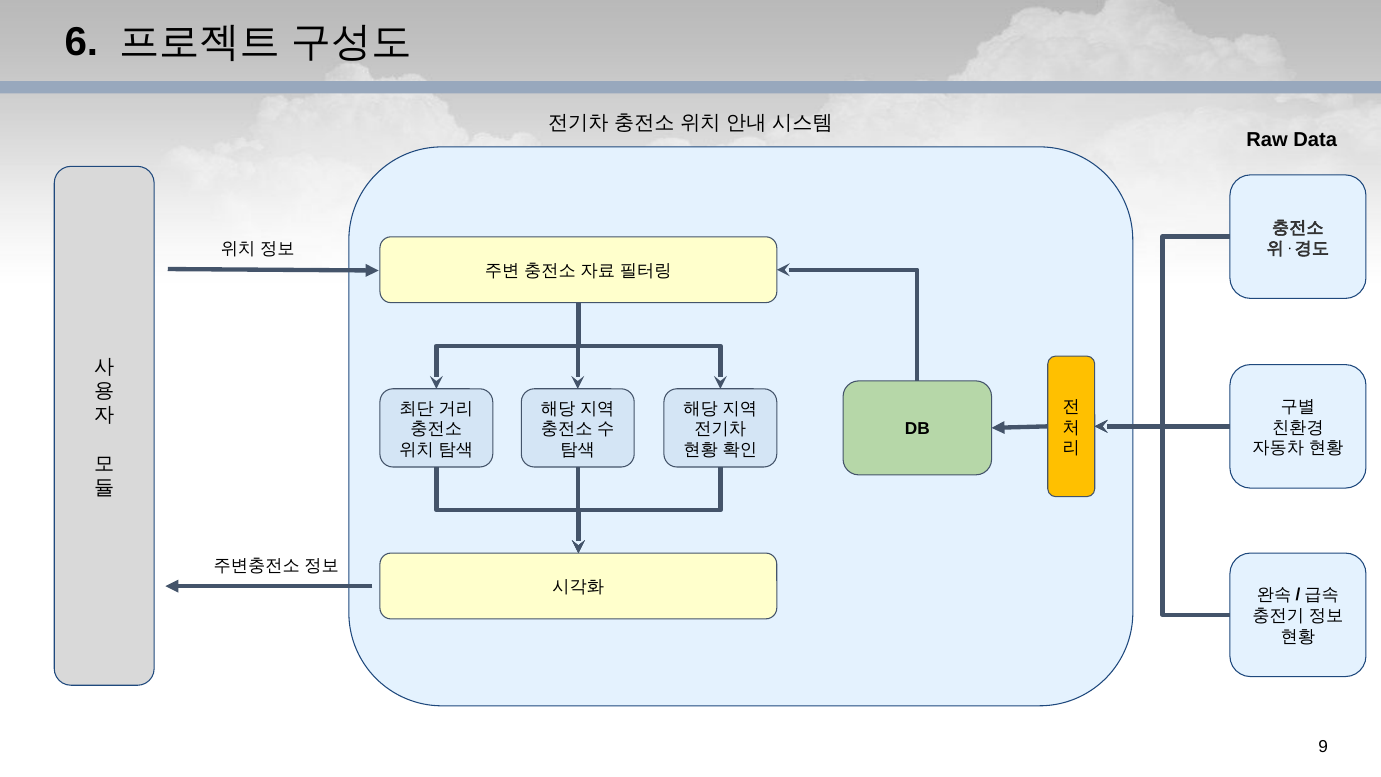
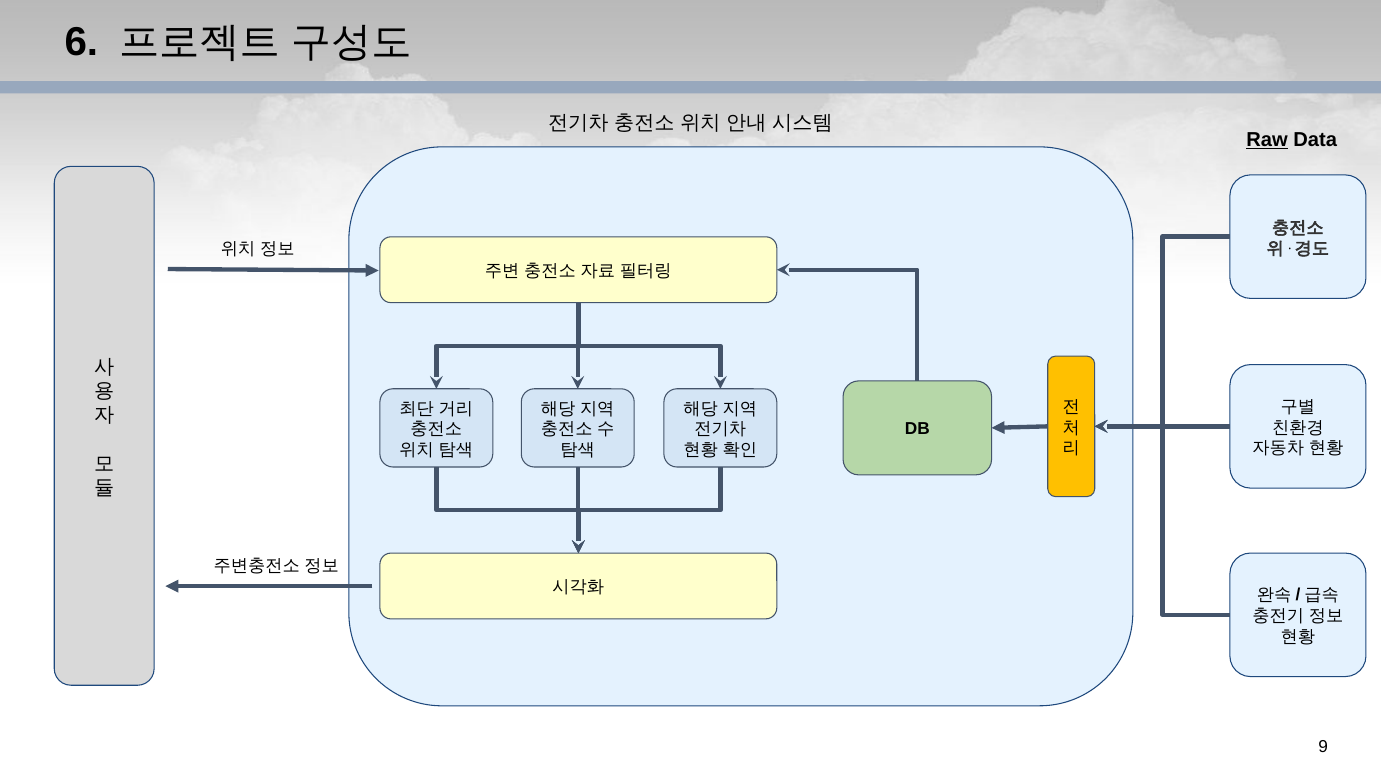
Raw underline: none -> present
